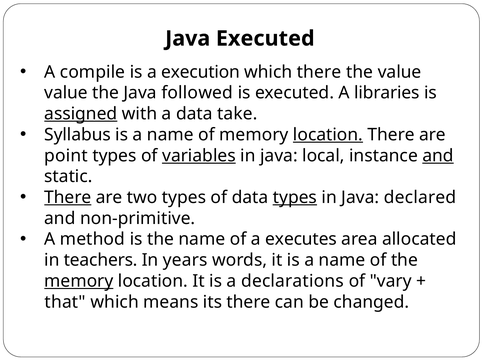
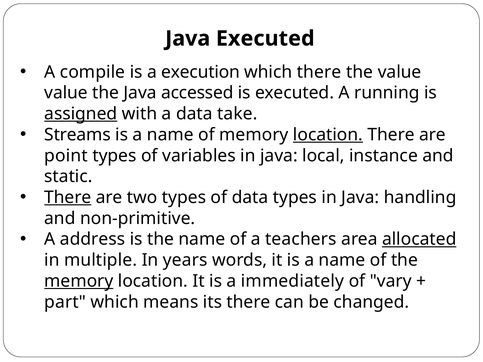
followed: followed -> accessed
libraries: libraries -> running
Syllabus: Syllabus -> Streams
variables underline: present -> none
and at (438, 156) underline: present -> none
types at (295, 198) underline: present -> none
declared: declared -> handling
method: method -> address
executes: executes -> teachers
allocated underline: none -> present
teachers: teachers -> multiple
declarations: declarations -> immediately
that: that -> part
